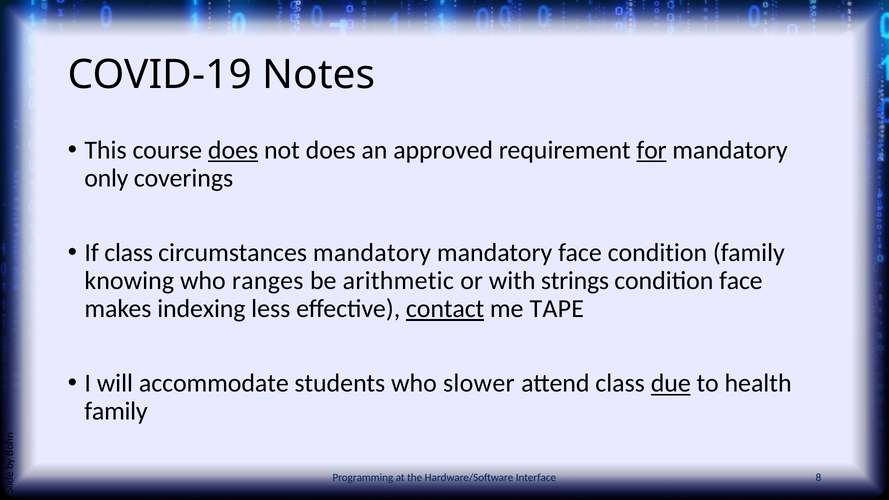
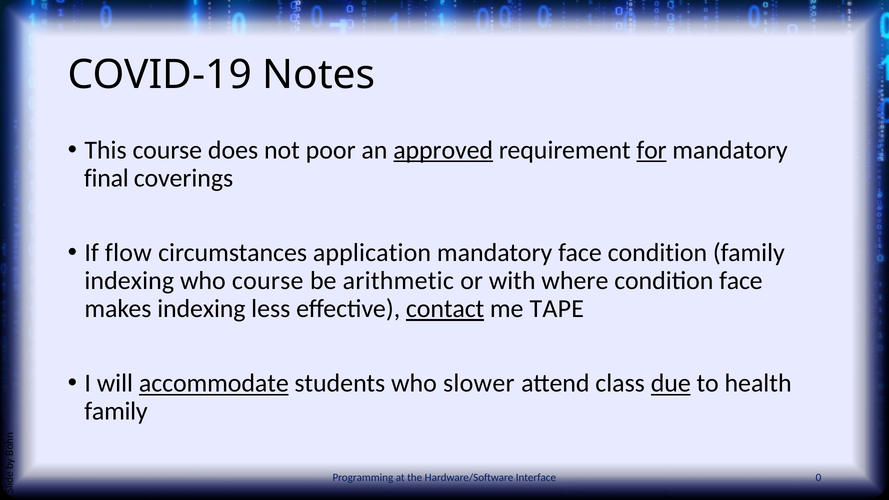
does at (233, 150) underline: present -> none
not does: does -> poor
approved underline: none -> present
only: only -> final
If class: class -> flow
circumstances mandatory: mandatory -> application
knowing at (129, 281): knowing -> indexing
who ranges: ranges -> course
strings: strings -> where
accommodate underline: none -> present
8: 8 -> 0
